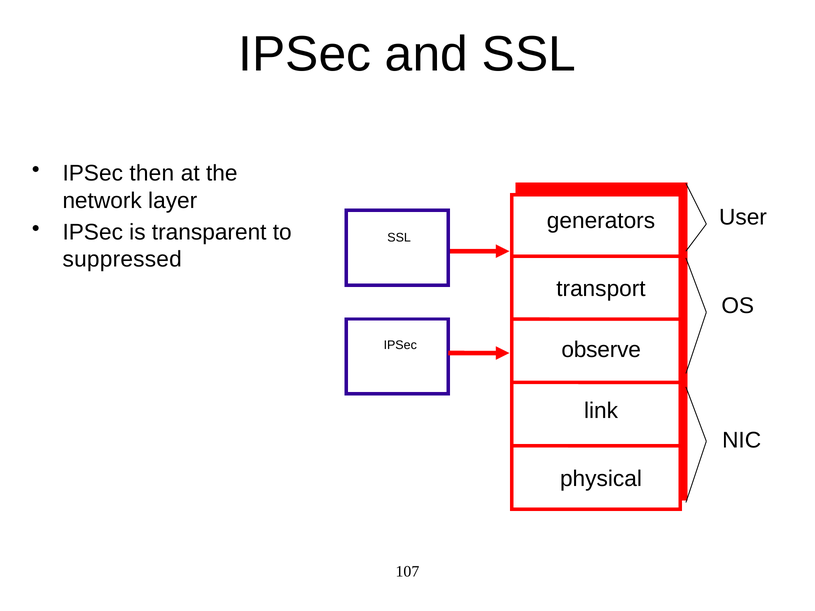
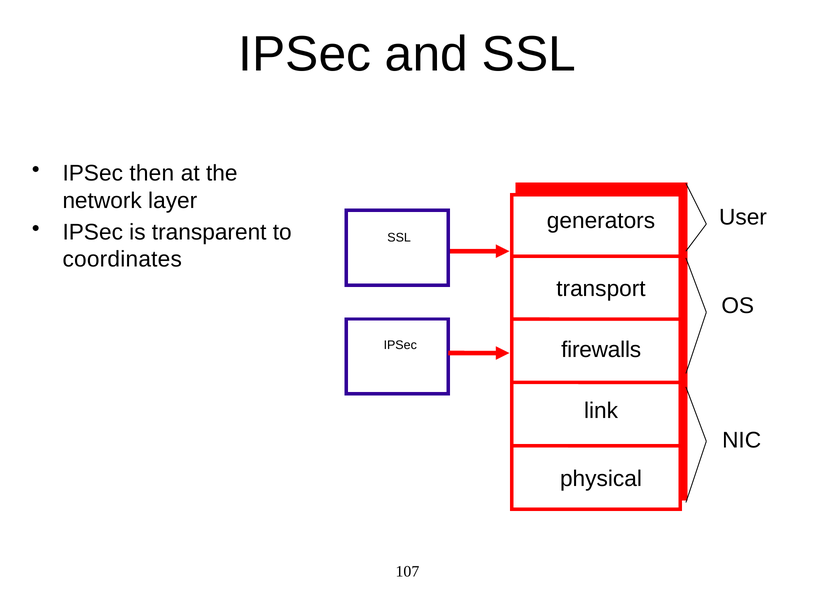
suppressed: suppressed -> coordinates
observe: observe -> firewalls
